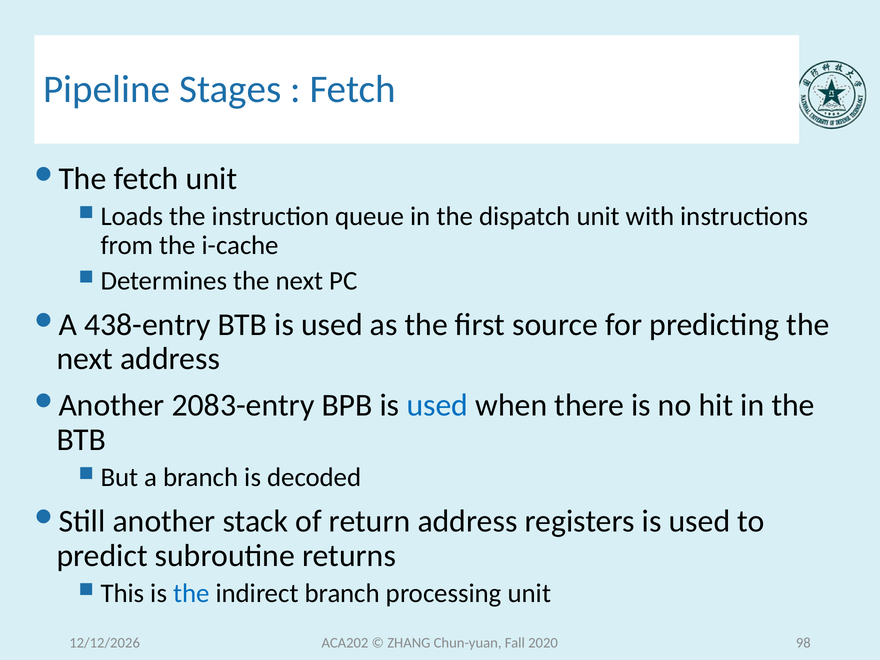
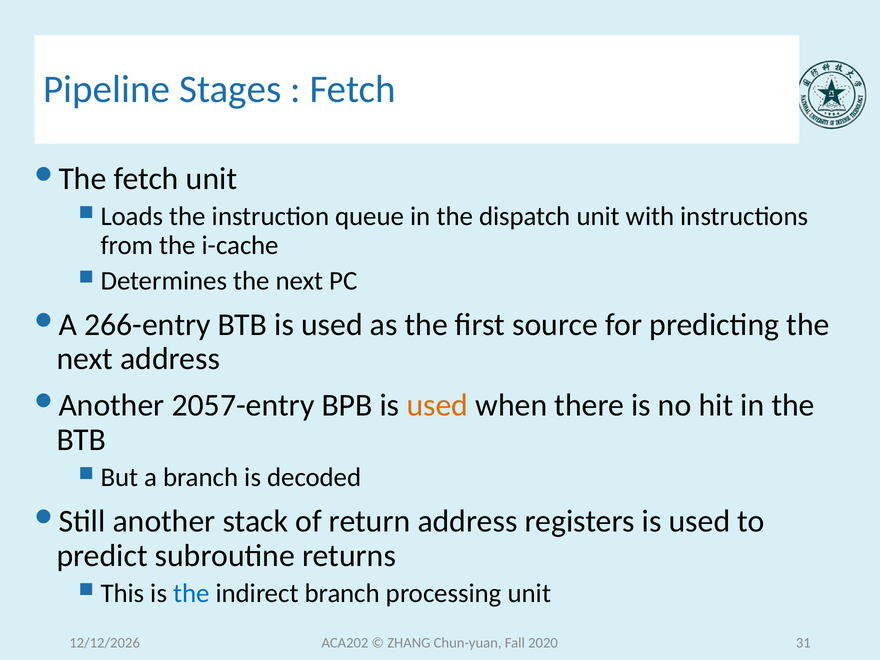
438-entry: 438-entry -> 266-entry
2083-entry: 2083-entry -> 2057-entry
used at (437, 405) colour: blue -> orange
98: 98 -> 31
